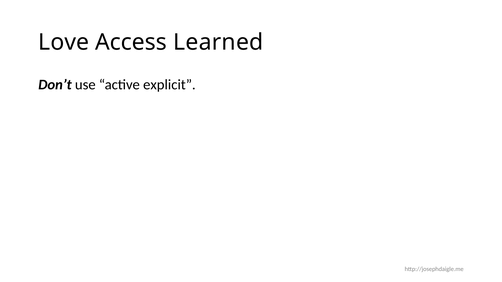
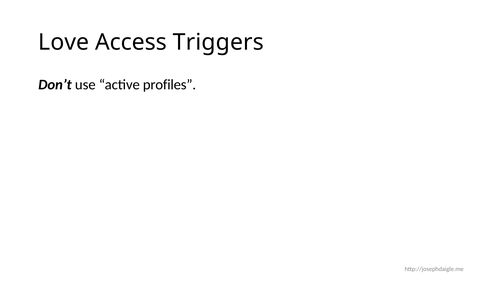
Learned: Learned -> Triggers
explicit: explicit -> profiles
